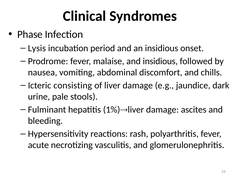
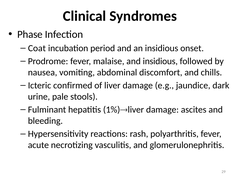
Lysis: Lysis -> Coat
consisting: consisting -> confirmed
